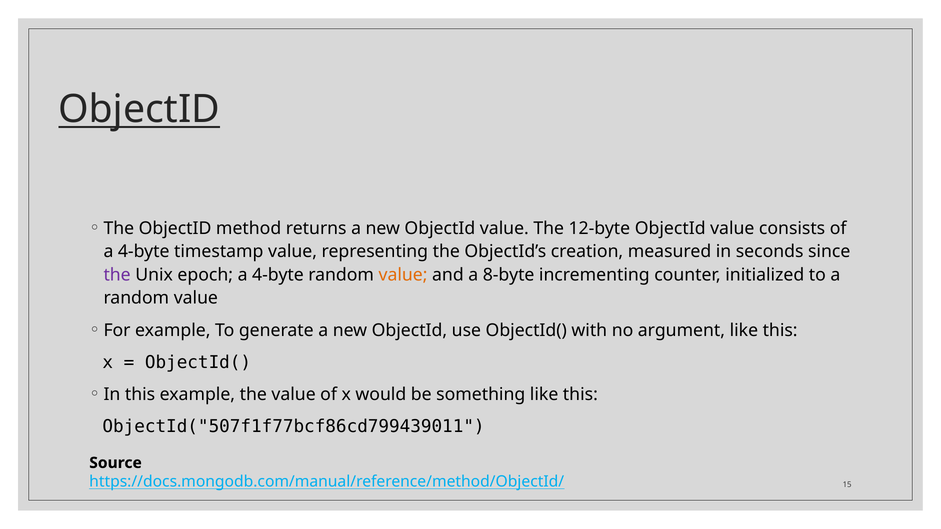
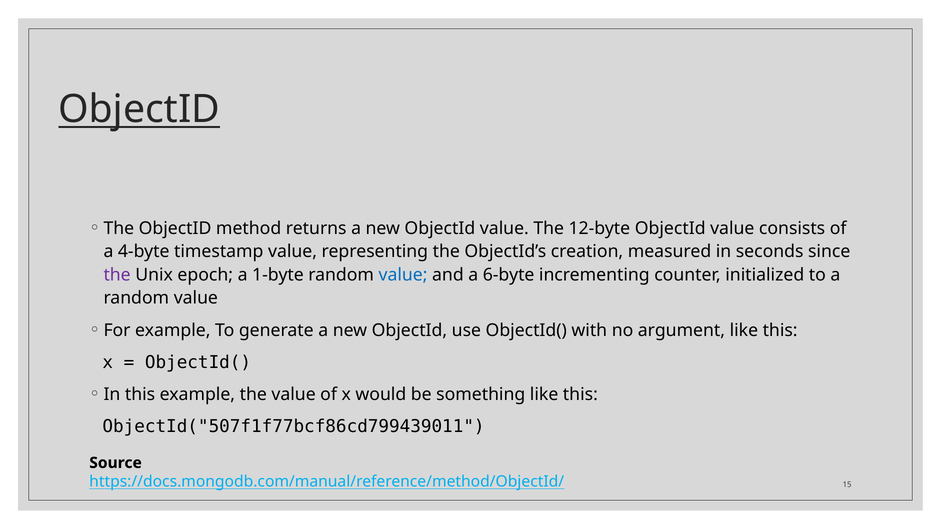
epoch a 4-byte: 4-byte -> 1-byte
value at (403, 275) colour: orange -> blue
8-byte: 8-byte -> 6-byte
